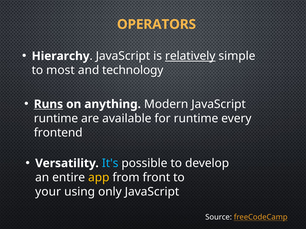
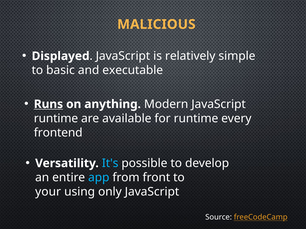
OPERATORS: OPERATORS -> MALICIOUS
Hierarchy: Hierarchy -> Displayed
relatively underline: present -> none
most: most -> basic
technology: technology -> executable
app colour: yellow -> light blue
